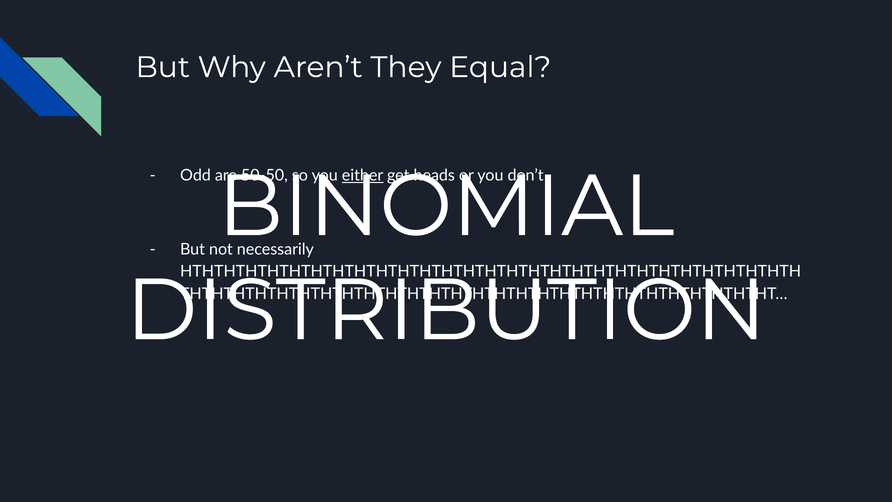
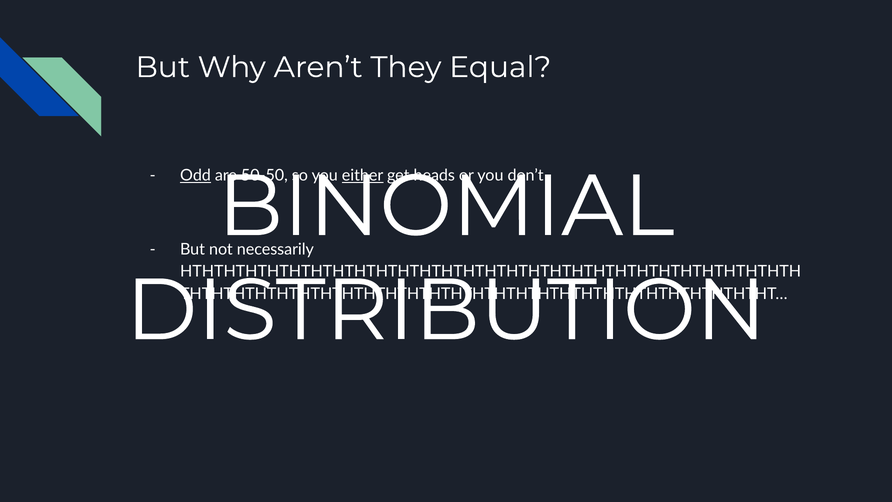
Odd underline: none -> present
